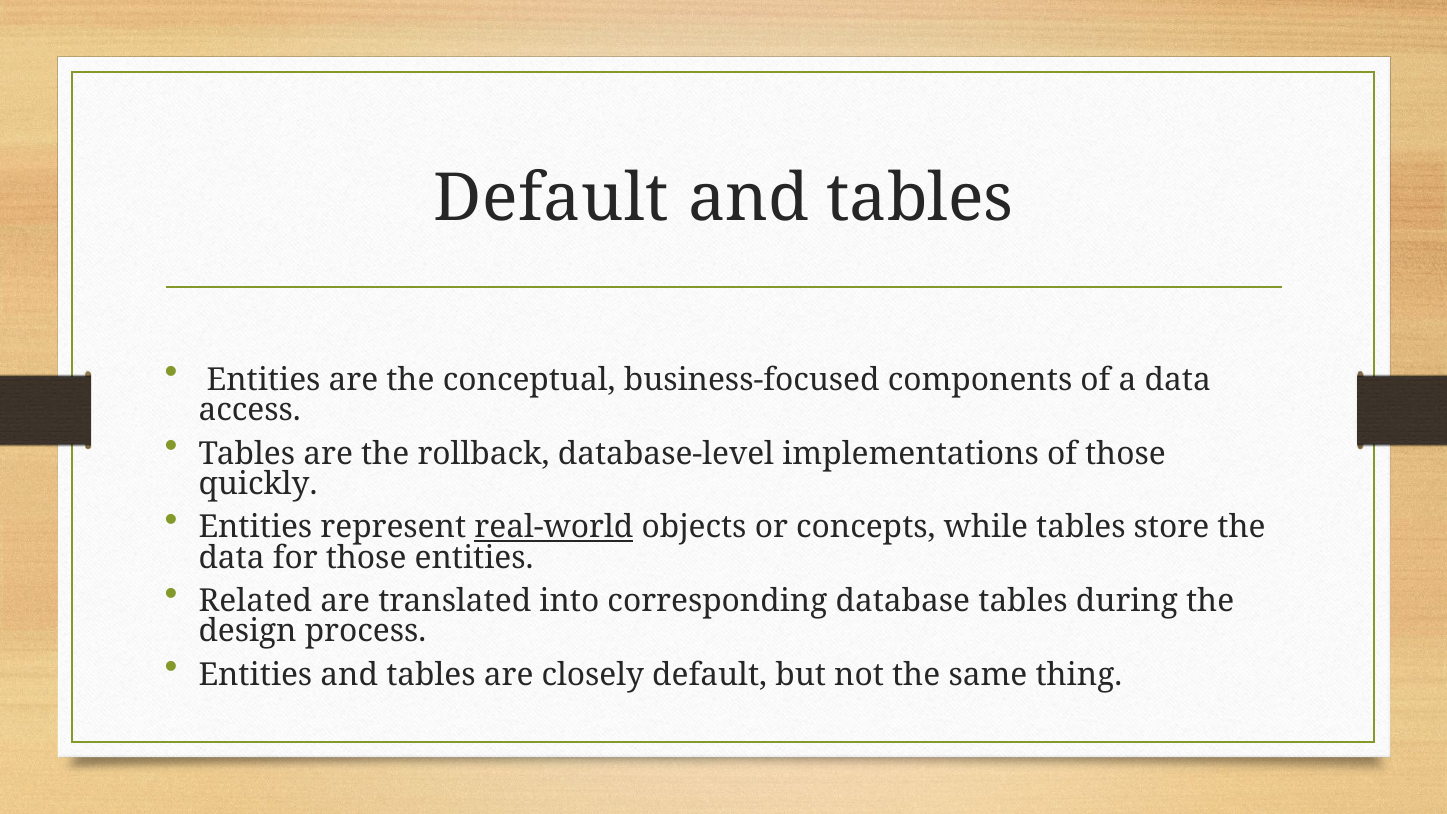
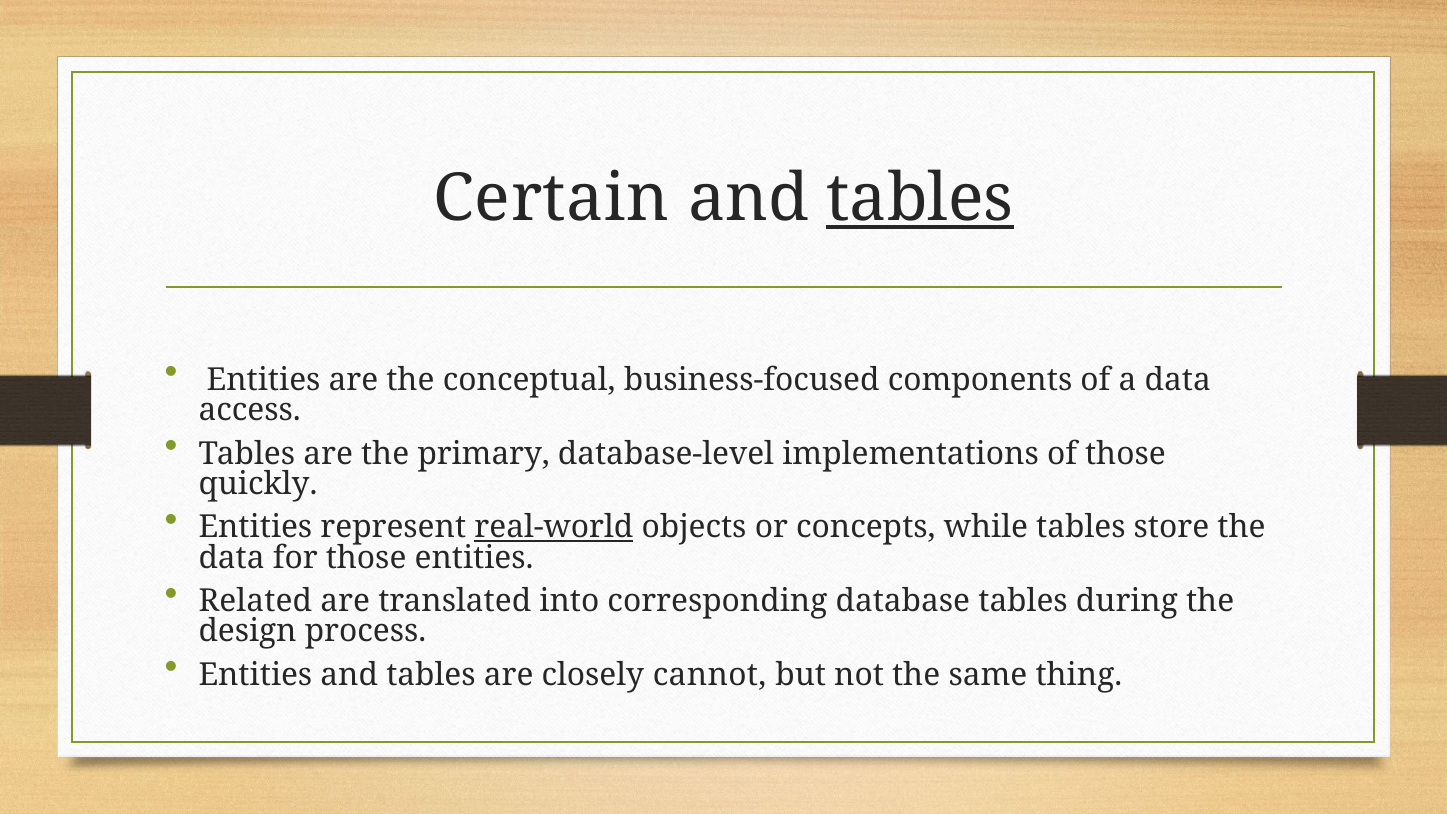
Default at (552, 199): Default -> Certain
tables at (920, 199) underline: none -> present
rollback: rollback -> primary
closely default: default -> cannot
